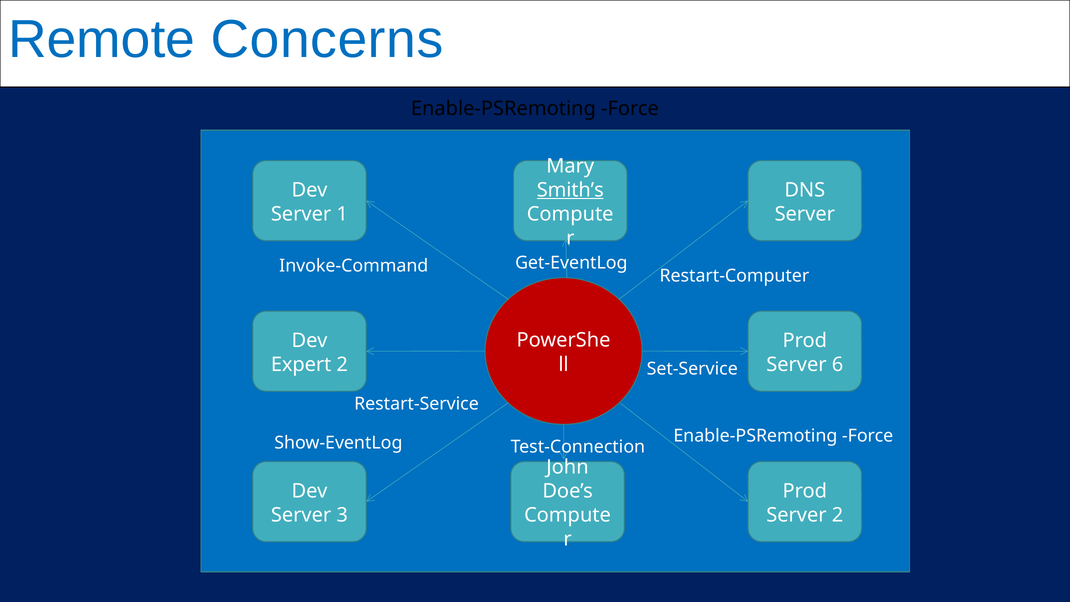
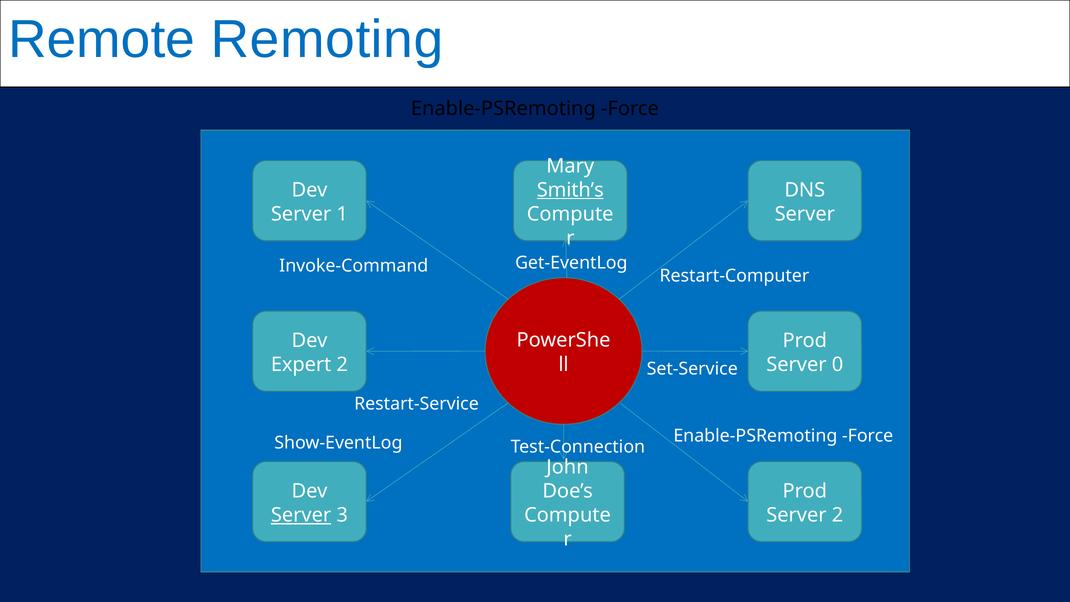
Concerns: Concerns -> Remoting
6: 6 -> 0
Server at (301, 515) underline: none -> present
